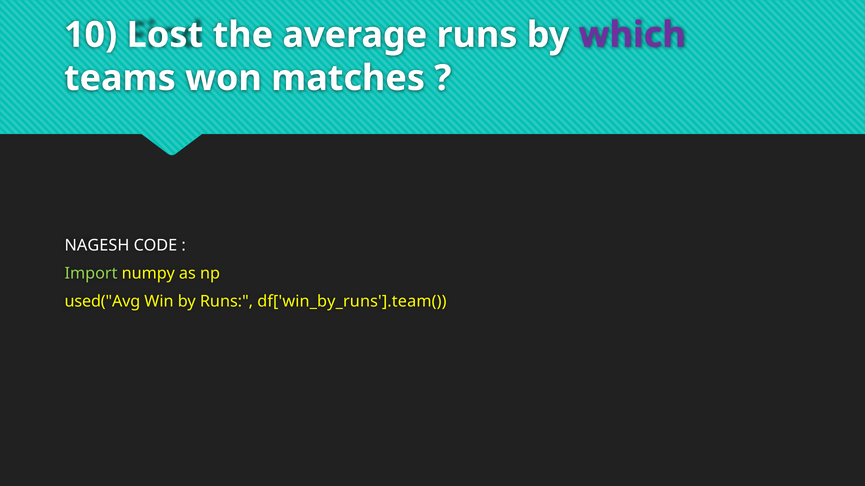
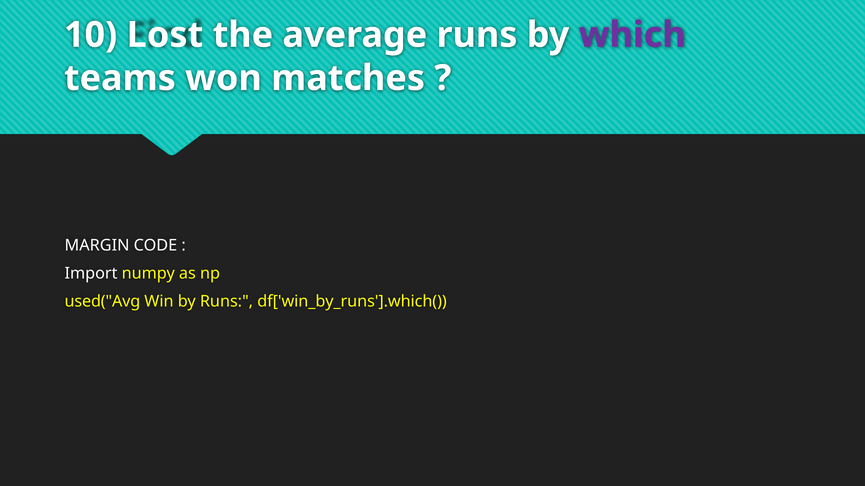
NAGESH: NAGESH -> MARGIN
Import colour: light green -> white
df['win_by_runs'].team(: df['win_by_runs'].team( -> df['win_by_runs'].which(
